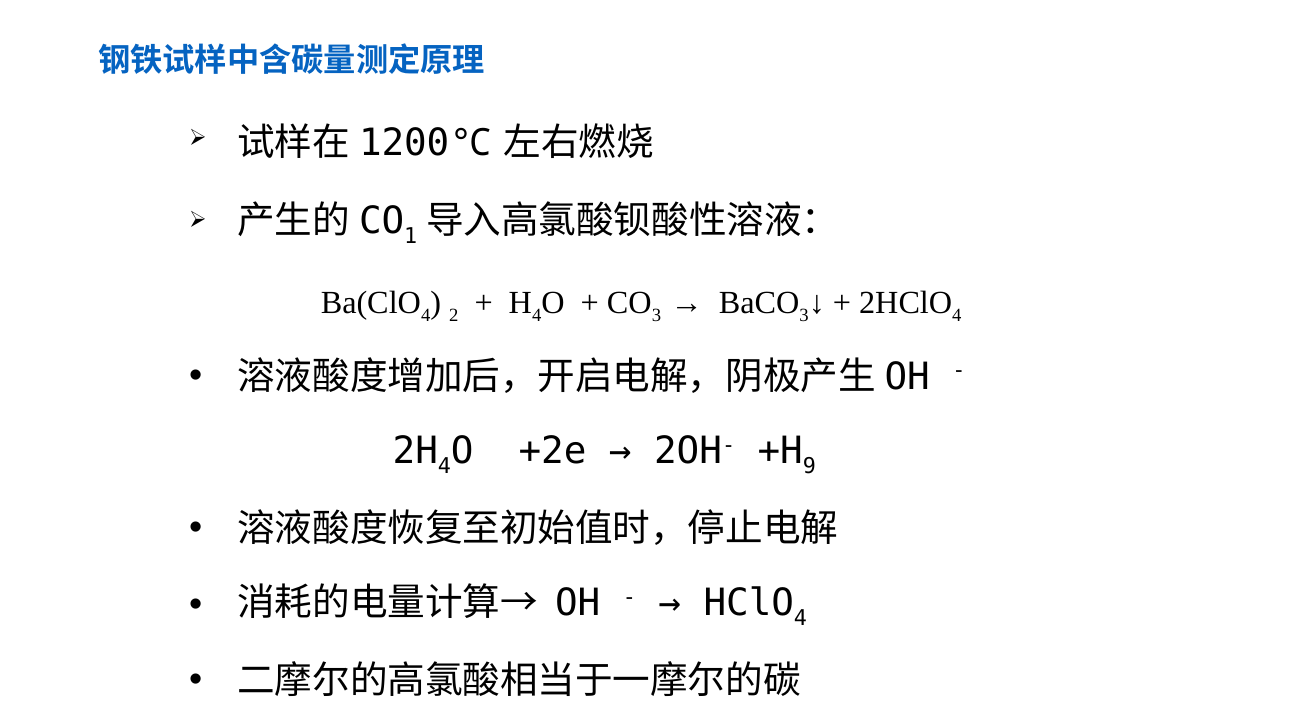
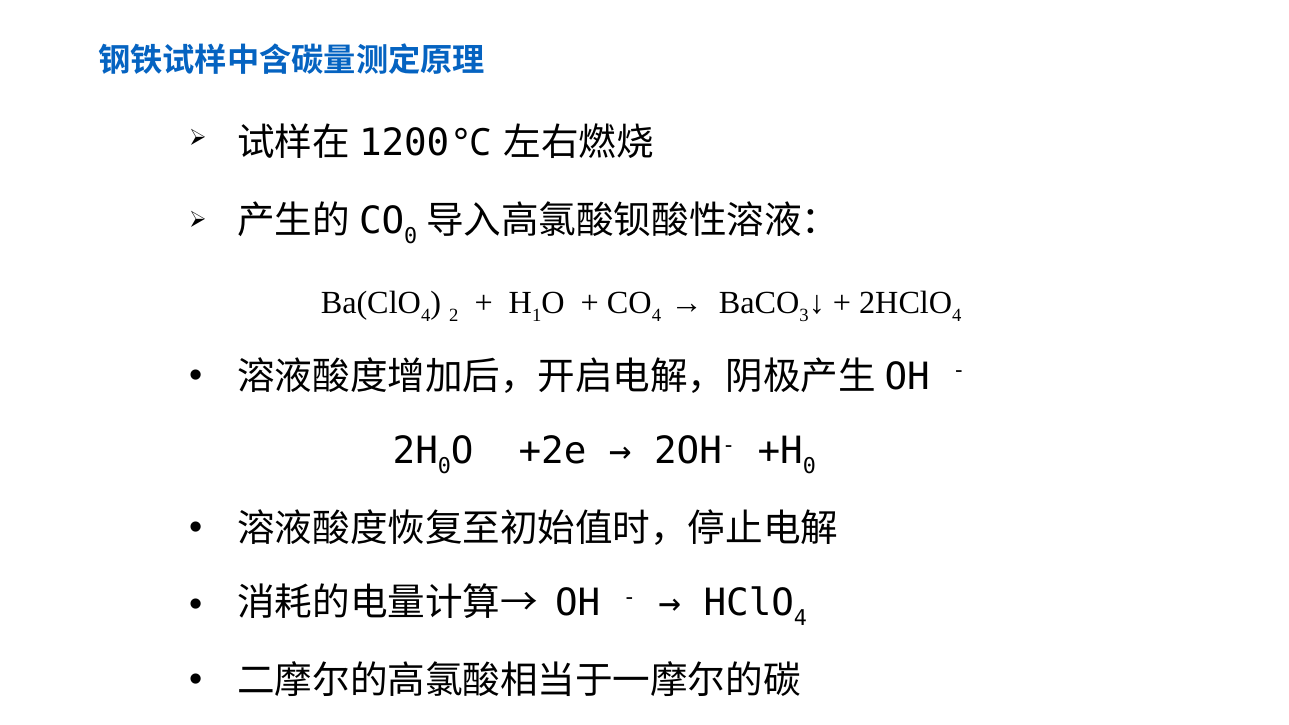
1 at (411, 236): 1 -> 0
4 at (537, 315): 4 -> 1
3 at (656, 315): 3 -> 4
4 at (444, 466): 4 -> 0
9 at (809, 466): 9 -> 0
